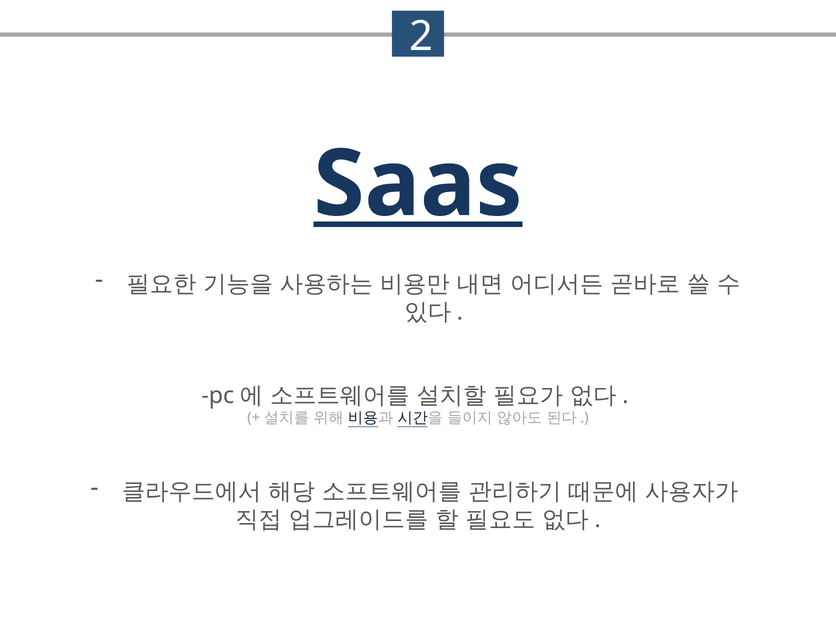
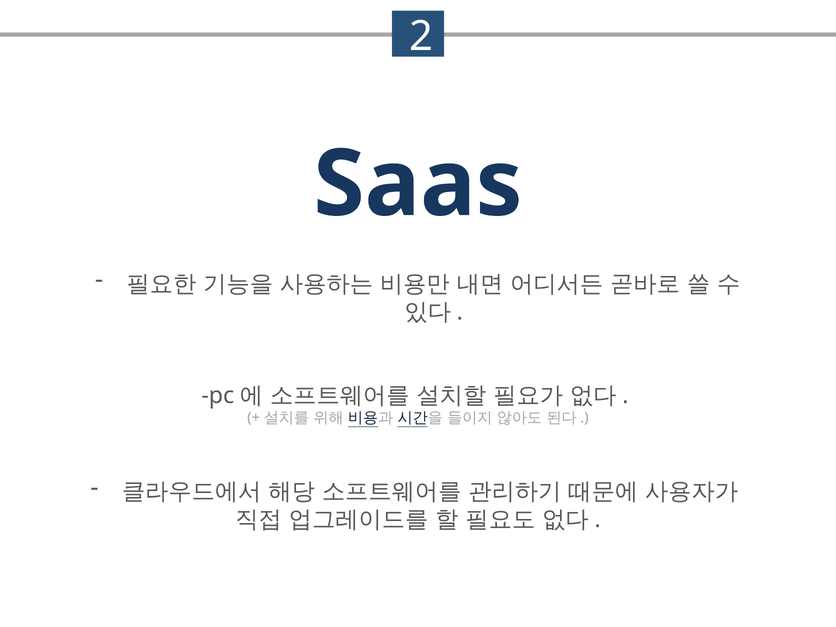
Saas underline: present -> none
